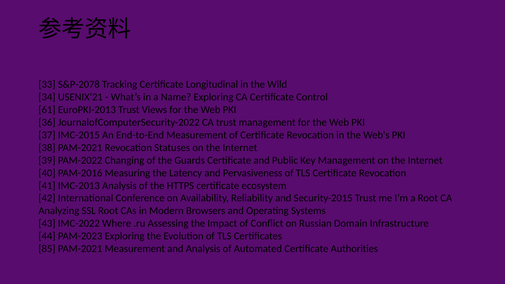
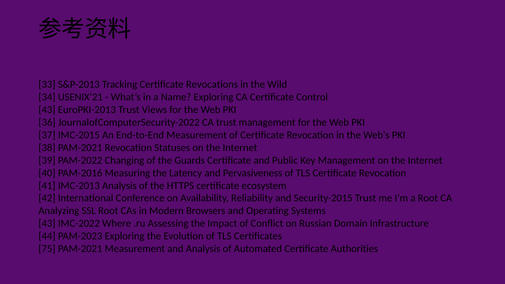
S&P-2078: S&P-2078 -> S&P-2013
Longitudinal: Longitudinal -> Revocations
61 at (47, 110): 61 -> 43
85: 85 -> 75
